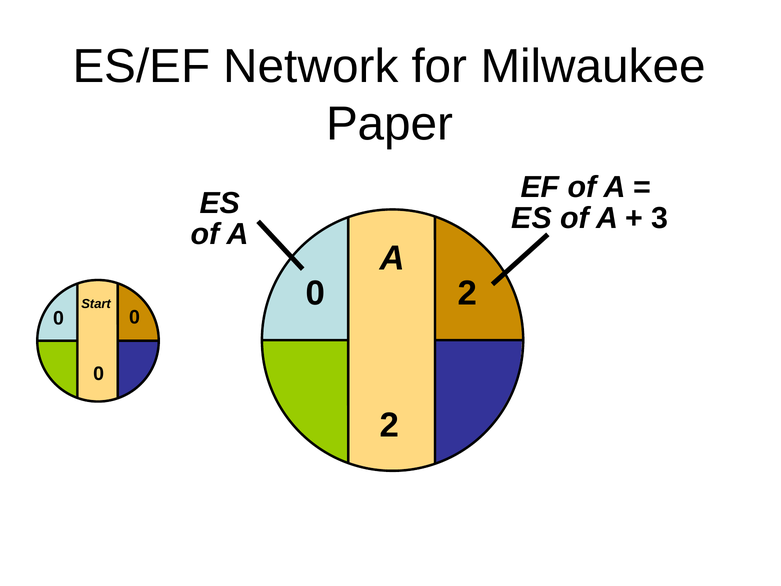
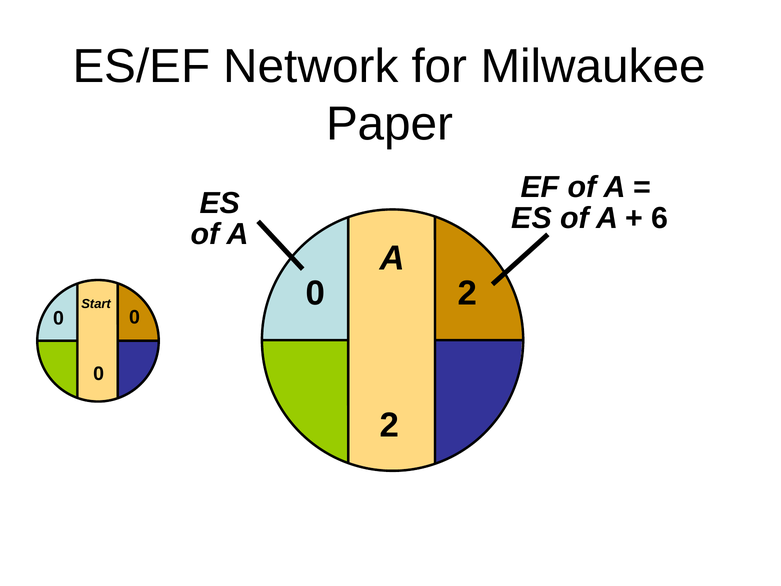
3: 3 -> 6
